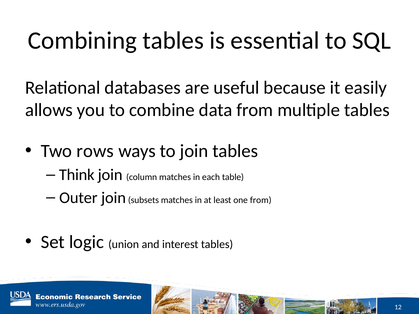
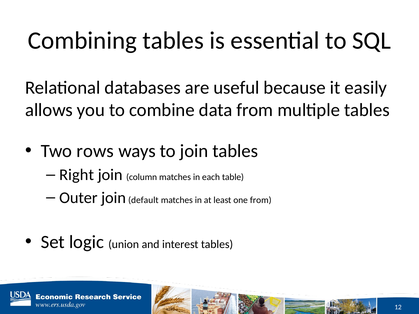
Think: Think -> Right
subsets: subsets -> default
